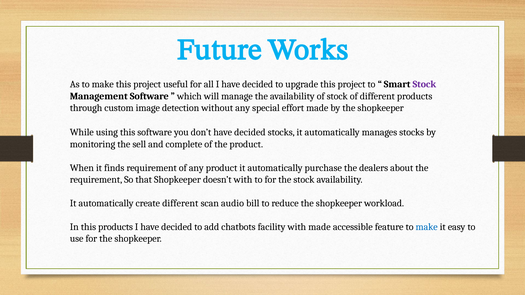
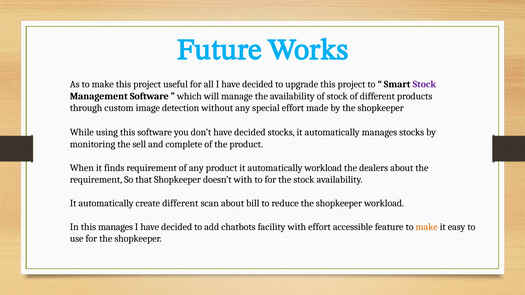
automatically purchase: purchase -> workload
scan audio: audio -> about
this products: products -> manages
with made: made -> effort
make at (427, 227) colour: blue -> orange
